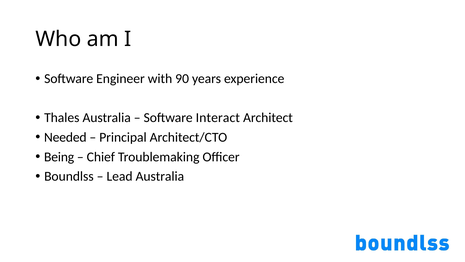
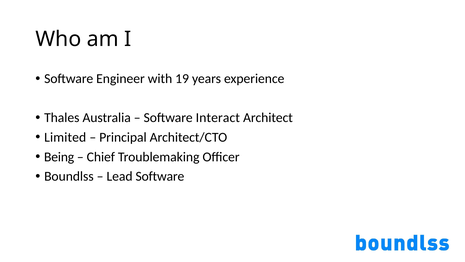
90: 90 -> 19
Needed: Needed -> Limited
Lead Australia: Australia -> Software
